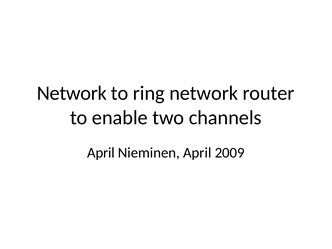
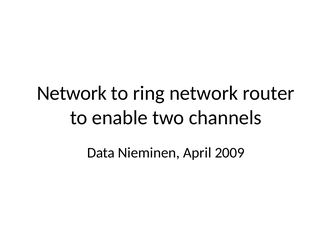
April at (101, 153): April -> Data
